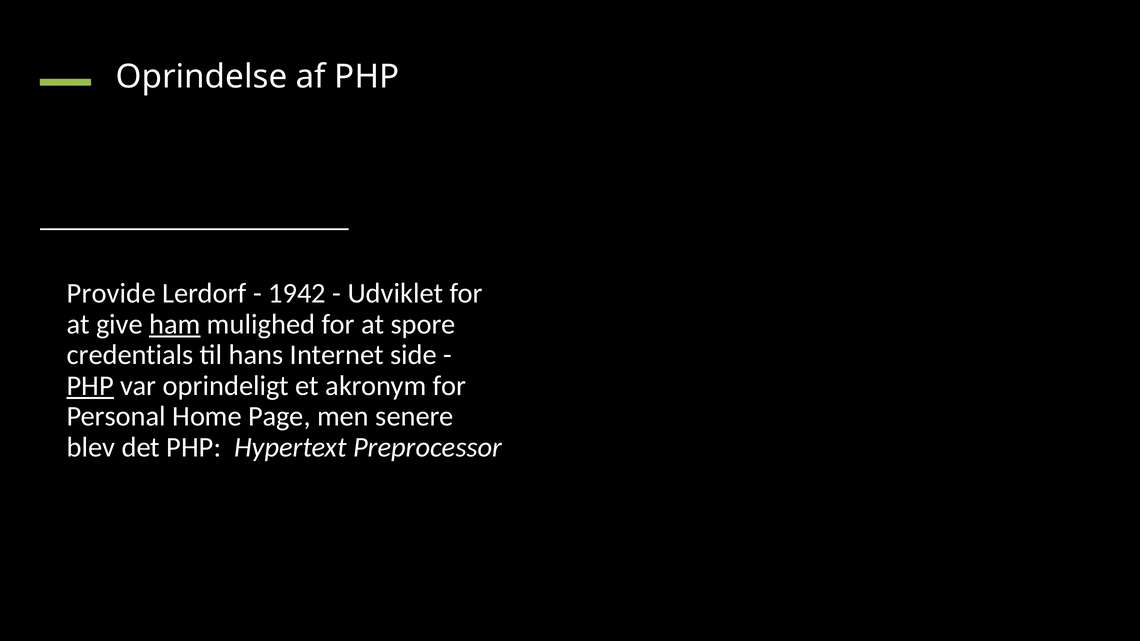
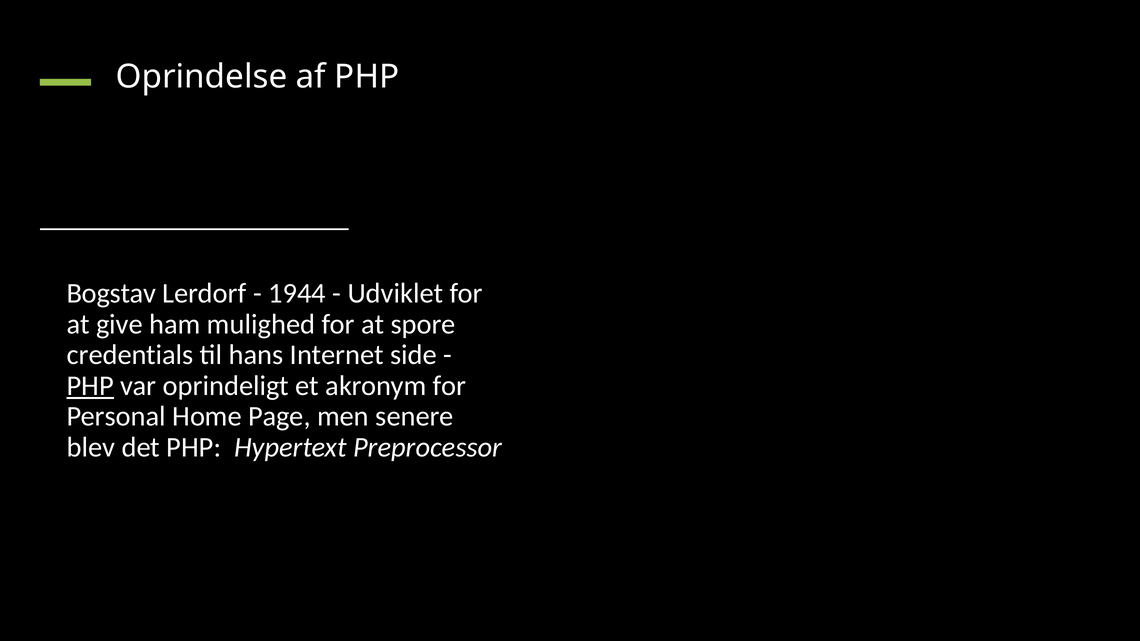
Provide: Provide -> Bogstav
1942: 1942 -> 1944
ham underline: present -> none
